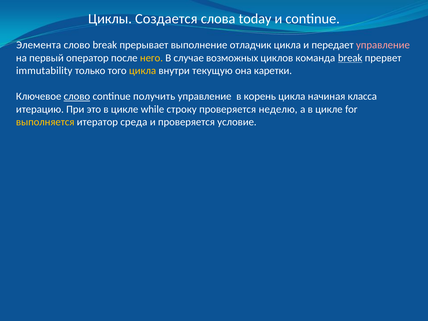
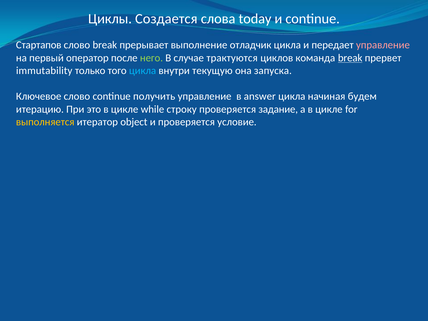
Элемента: Элемента -> Стартапов
него colour: yellow -> light green
возможных: возможных -> трактуются
цикла at (143, 71) colour: yellow -> light blue
каретки: каретки -> запуска
слово at (77, 96) underline: present -> none
корень: корень -> answer
класса: класса -> будем
неделю: неделю -> задание
среда: среда -> object
